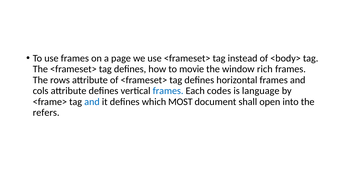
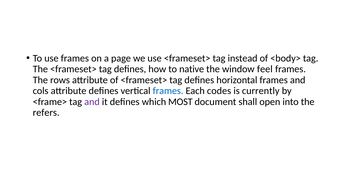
movie: movie -> native
rich: rich -> feel
language: language -> currently
and at (92, 102) colour: blue -> purple
